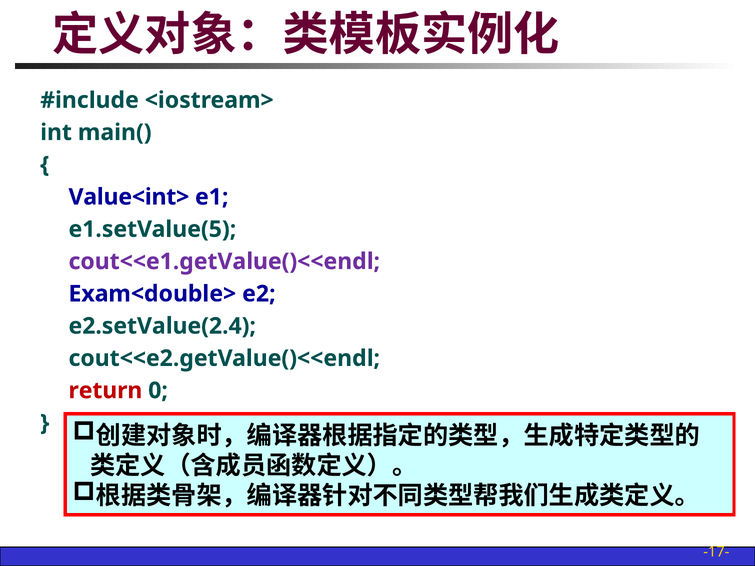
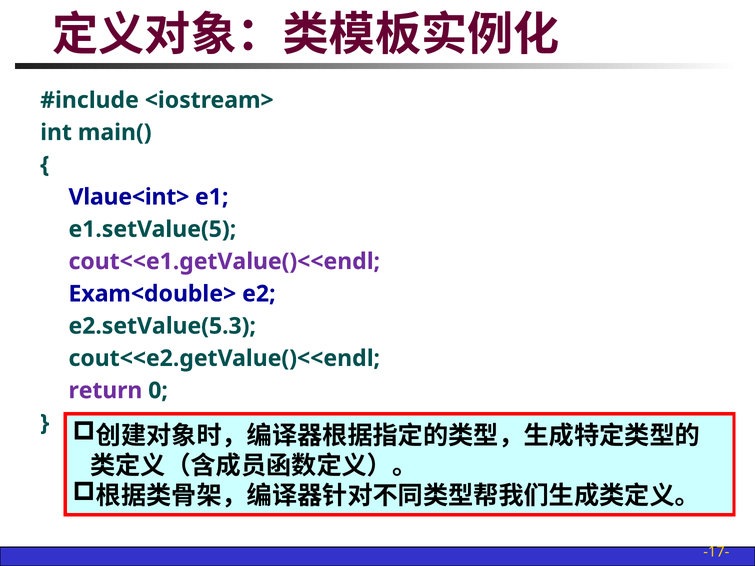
Value<int>: Value<int> -> Vlaue<int>
e2.setValue(2.4: e2.setValue(2.4 -> e2.setValue(5.3
return colour: red -> purple
